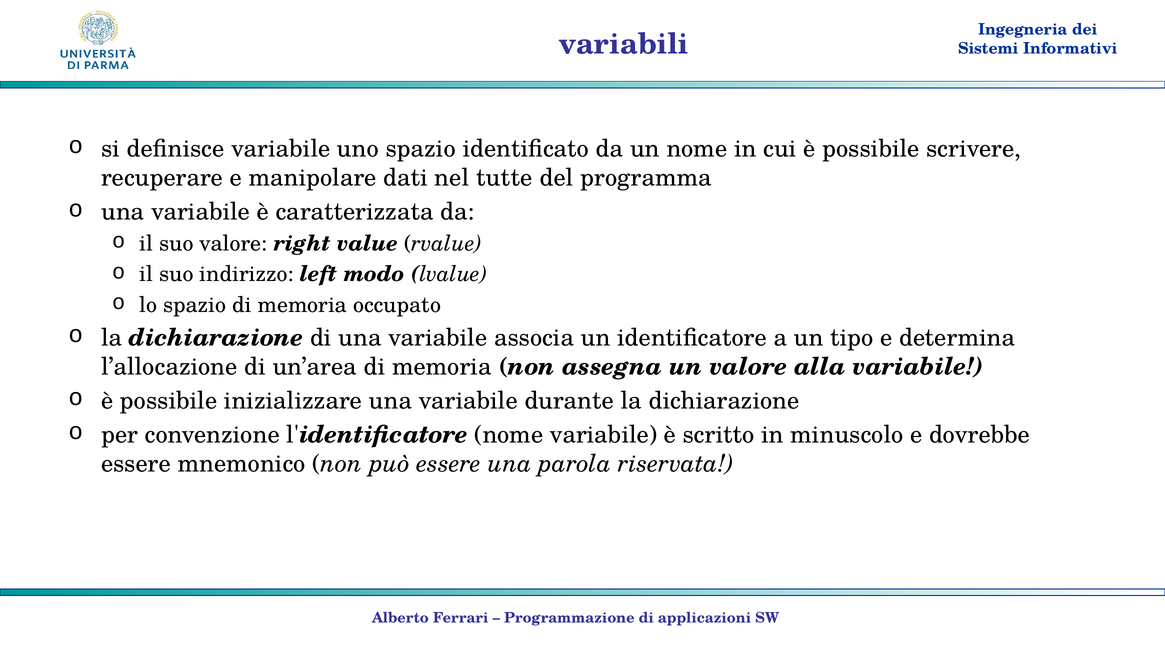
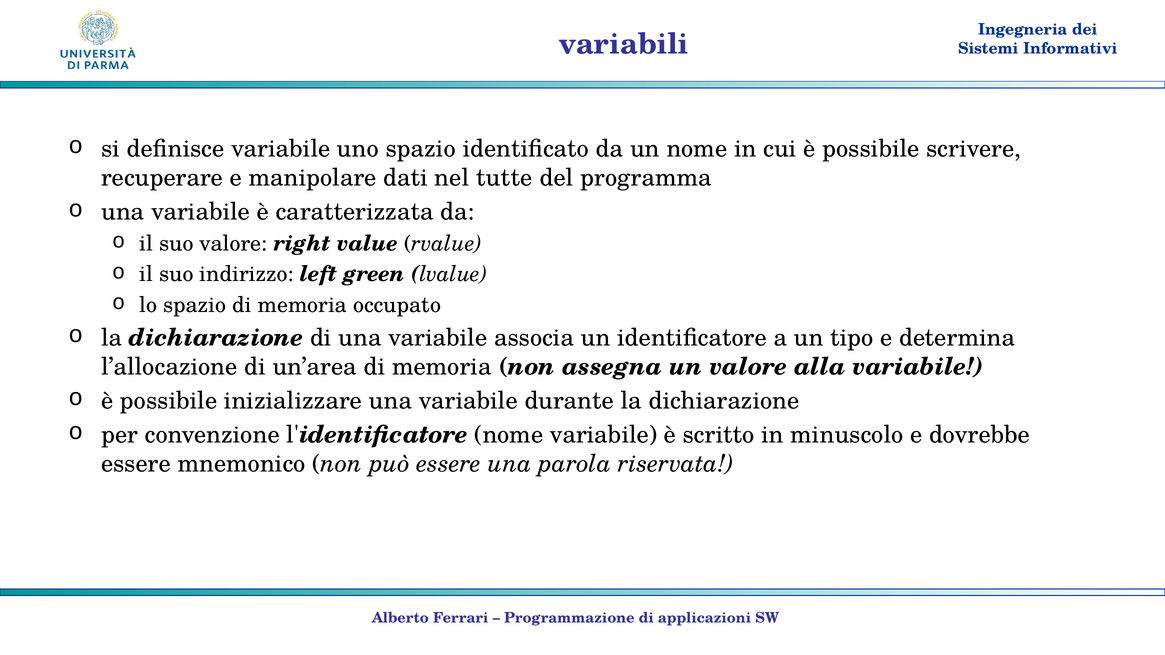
modo: modo -> green
